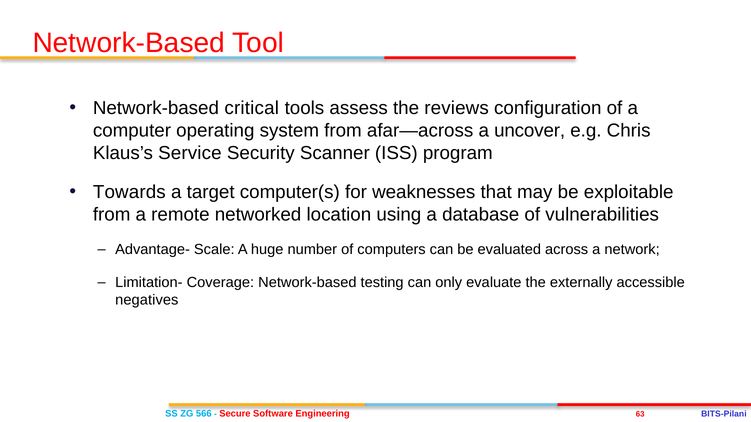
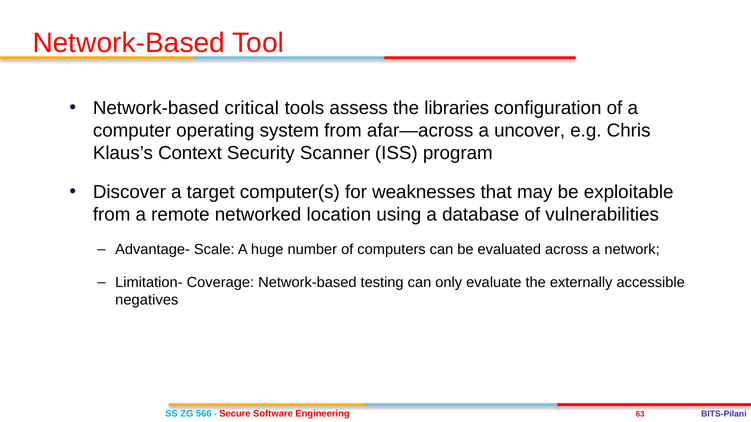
reviews: reviews -> libraries
Service: Service -> Context
Towards: Towards -> Discover
